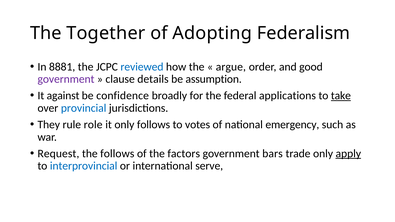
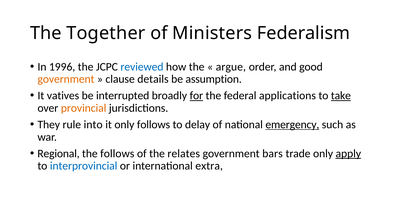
Adopting: Adopting -> Ministers
8881: 8881 -> 1996
government at (66, 79) colour: purple -> orange
against: against -> vatives
confidence: confidence -> interrupted
for underline: none -> present
provincial colour: blue -> orange
role: role -> into
votes: votes -> delay
emergency underline: none -> present
Request: Request -> Regional
factors: factors -> relates
serve: serve -> extra
